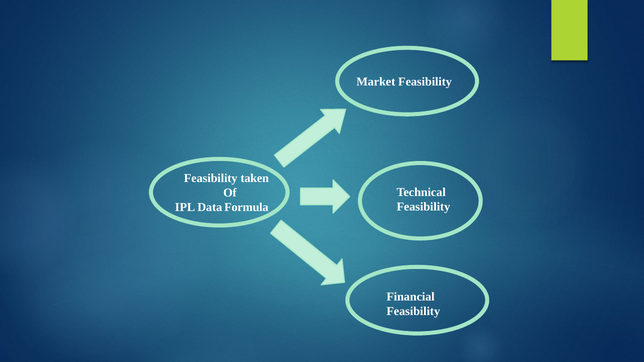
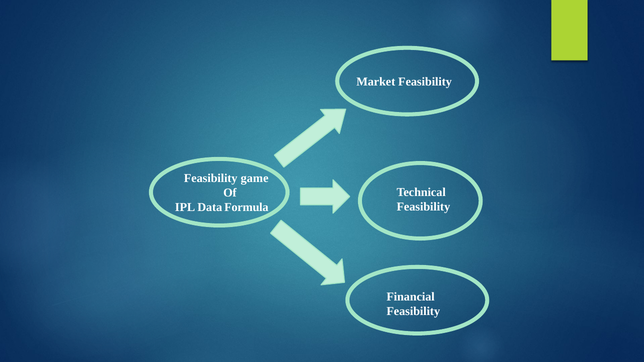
taken: taken -> game
